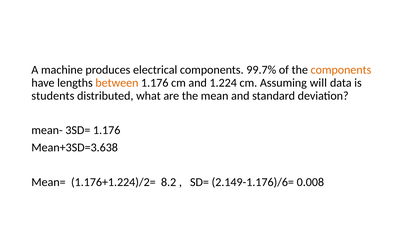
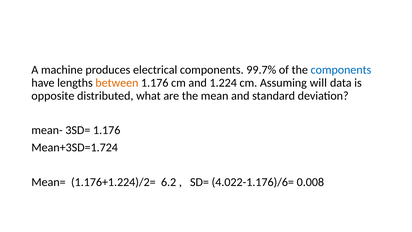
components at (341, 70) colour: orange -> blue
students: students -> opposite
Mean+3SD=3.638: Mean+3SD=3.638 -> Mean+3SD=1.724
8.2: 8.2 -> 6.2
2.149-1.176)/6=: 2.149-1.176)/6= -> 4.022-1.176)/6=
